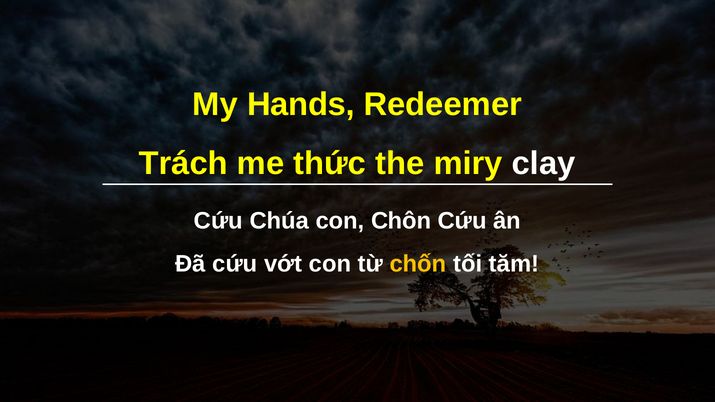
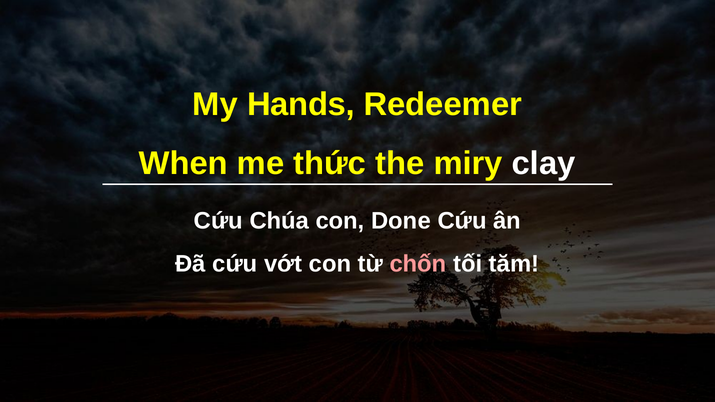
Trách: Trách -> When
Chôn: Chôn -> Done
chốn colour: yellow -> pink
